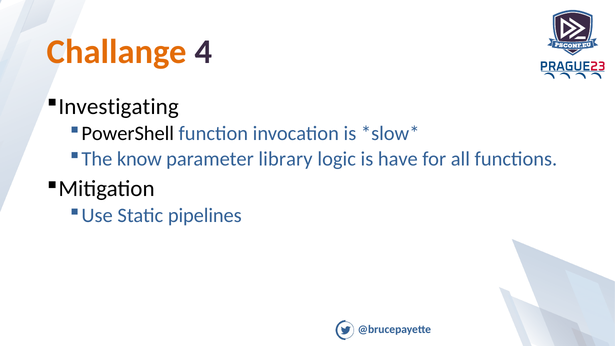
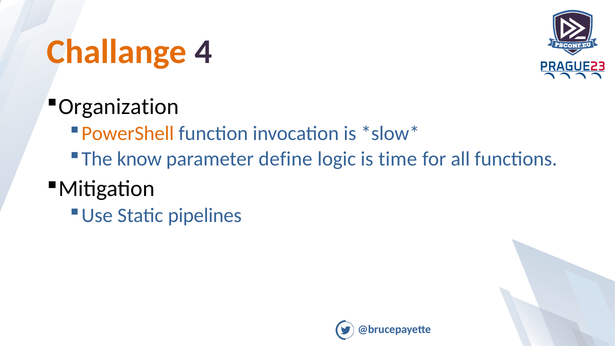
Investigating: Investigating -> Organization
PowerShell colour: black -> orange
library: library -> define
have: have -> time
